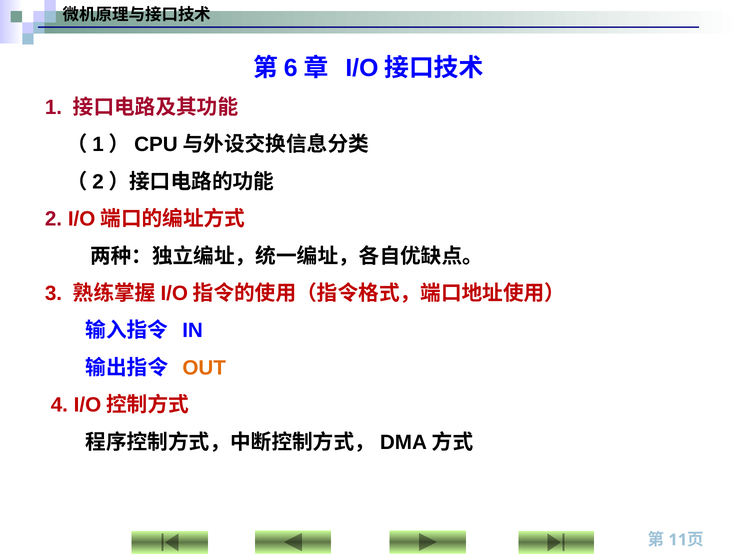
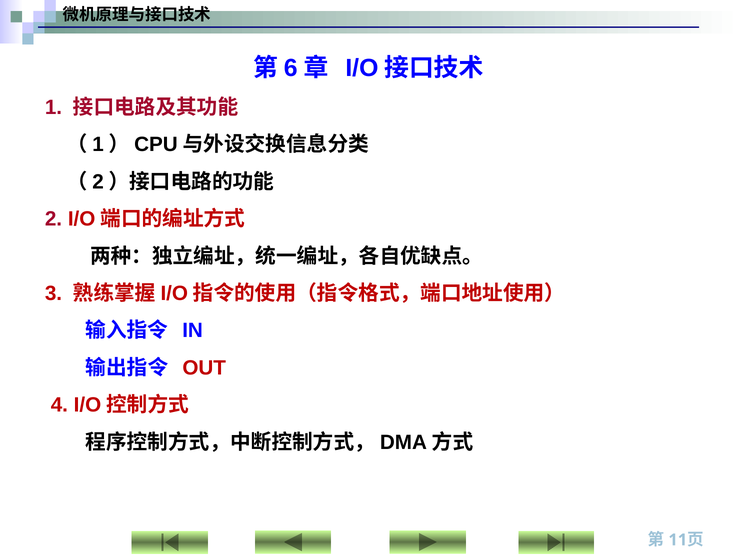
OUT colour: orange -> red
